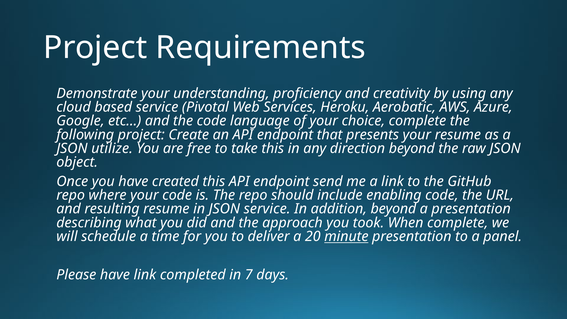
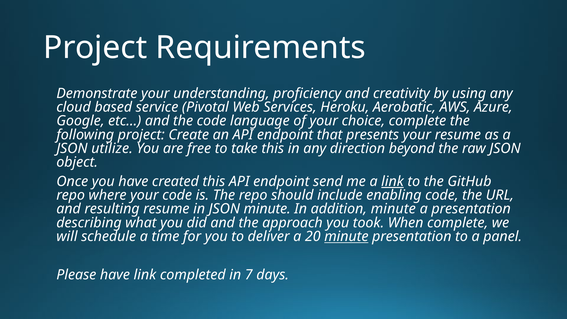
link at (393, 181) underline: none -> present
JSON service: service -> minute
addition beyond: beyond -> minute
